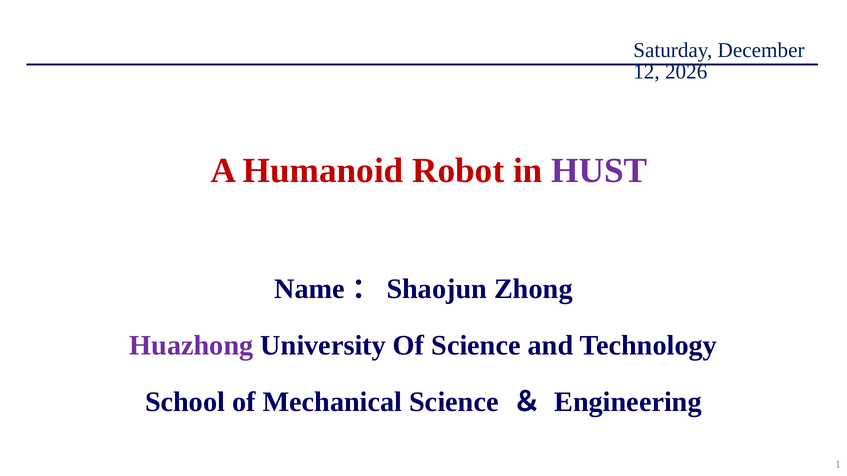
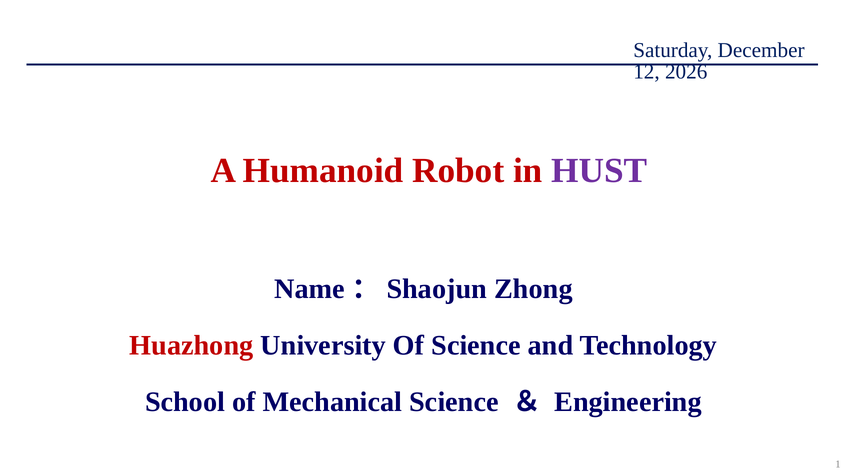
Huazhong colour: purple -> red
